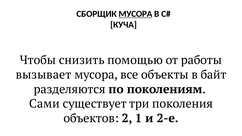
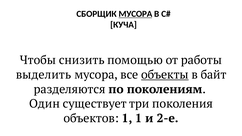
вызывает: вызывает -> выделить
объекты underline: none -> present
Сами: Сами -> Один
объектов 2: 2 -> 1
